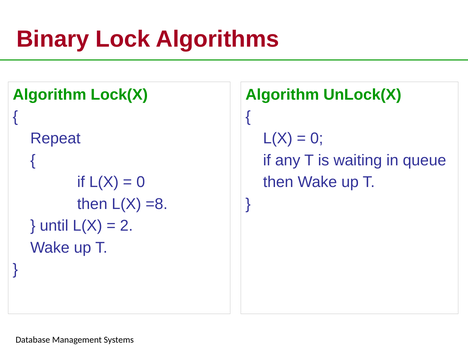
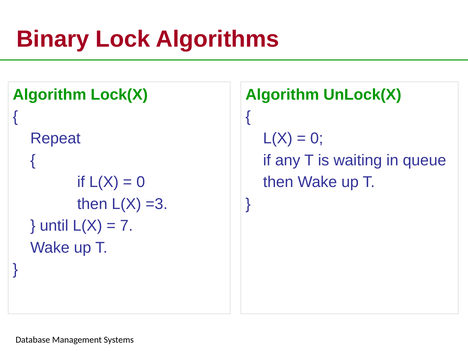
=8: =8 -> =3
2: 2 -> 7
